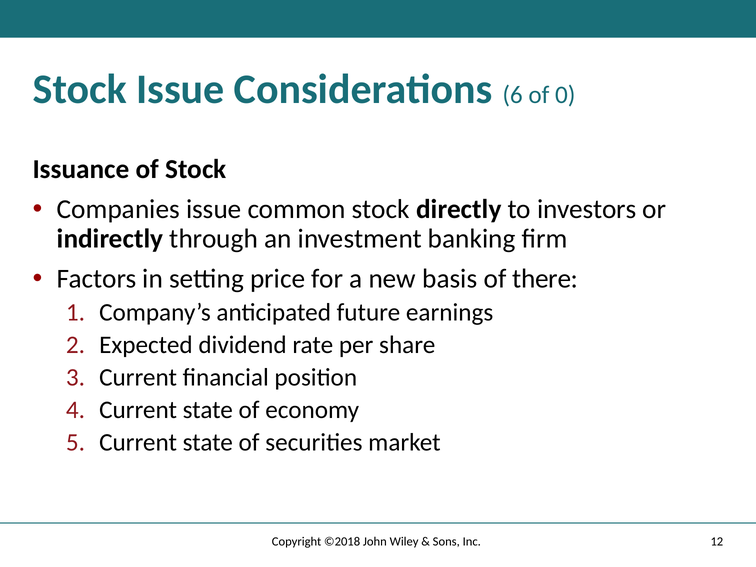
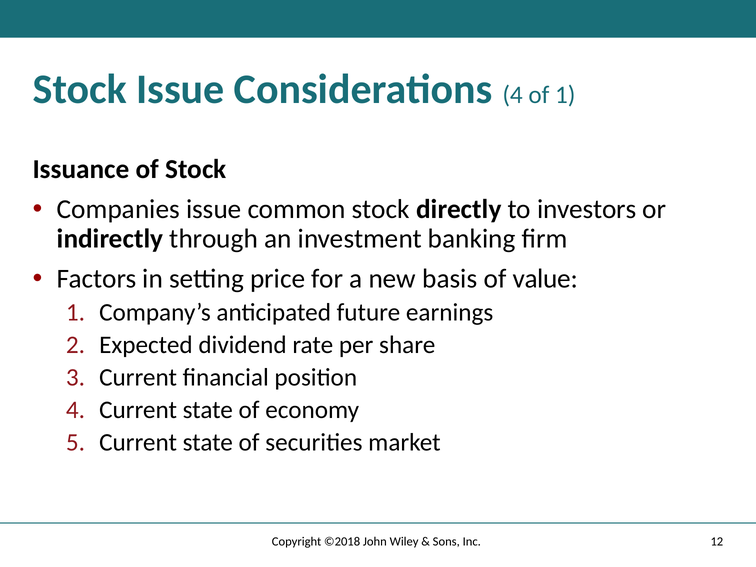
Considerations 6: 6 -> 4
of 0: 0 -> 1
there: there -> value
